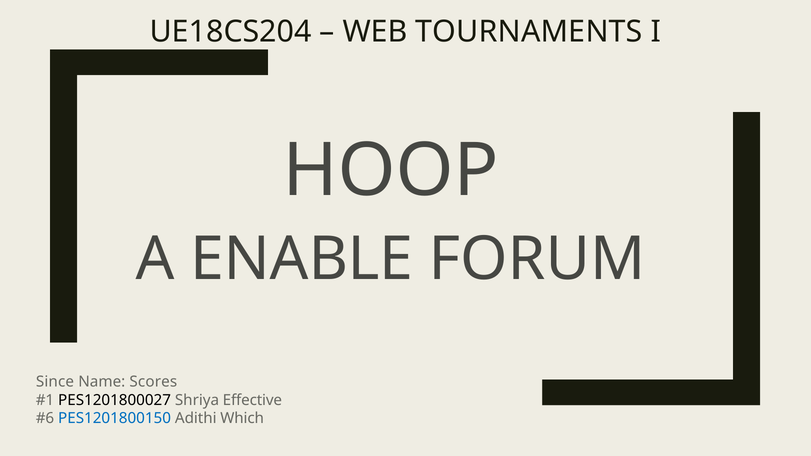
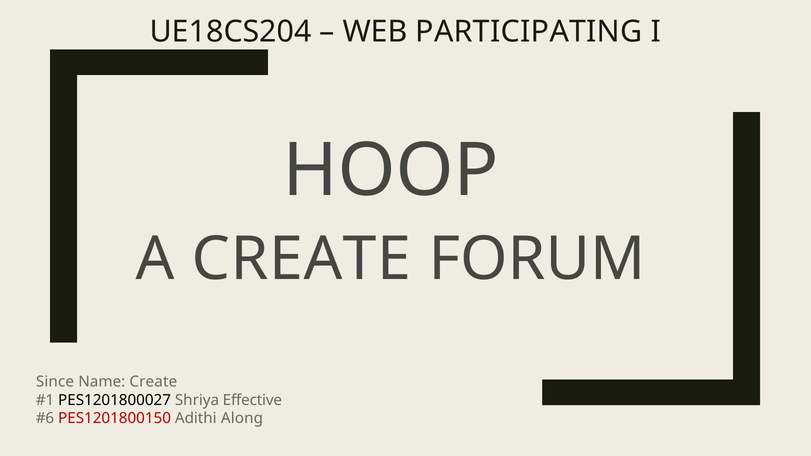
TOURNAMENTS: TOURNAMENTS -> PARTICIPATING
A ENABLE: ENABLE -> CREATE
Name Scores: Scores -> Create
PES1201800150 colour: blue -> red
Which: Which -> Along
